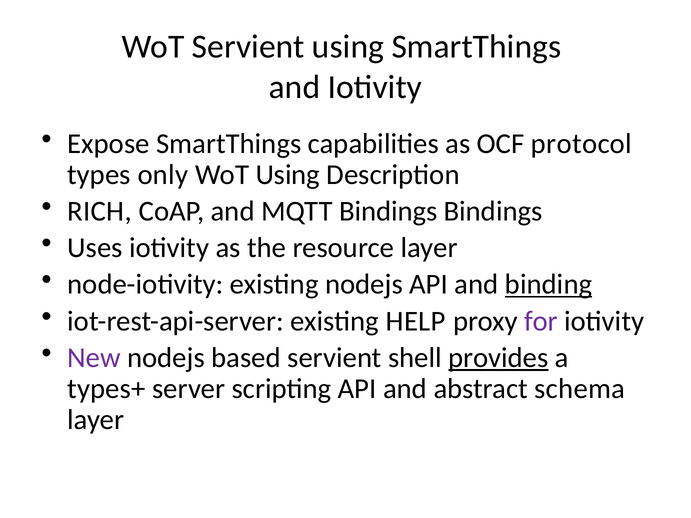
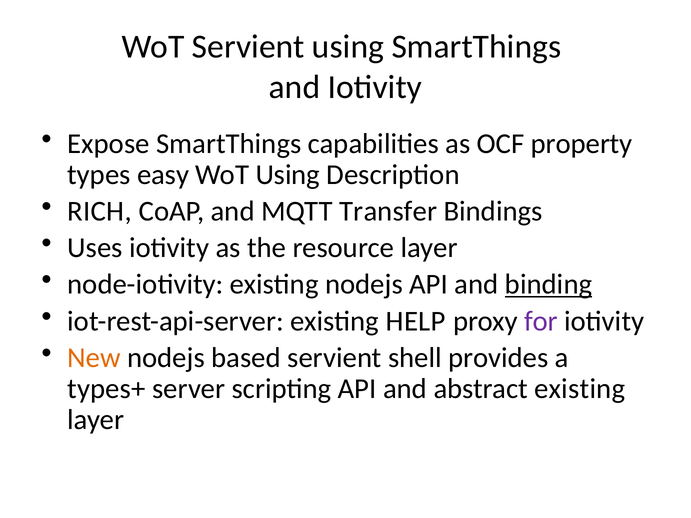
protocol: protocol -> property
only: only -> easy
MQTT Bindings: Bindings -> Transfer
New colour: purple -> orange
provides underline: present -> none
abstract schema: schema -> existing
